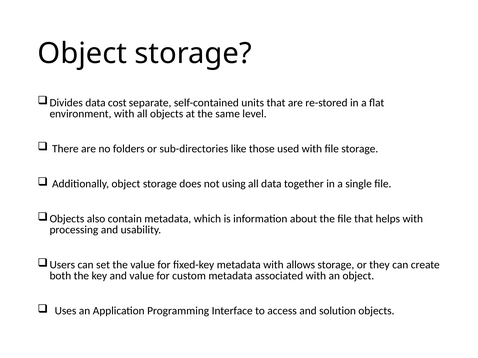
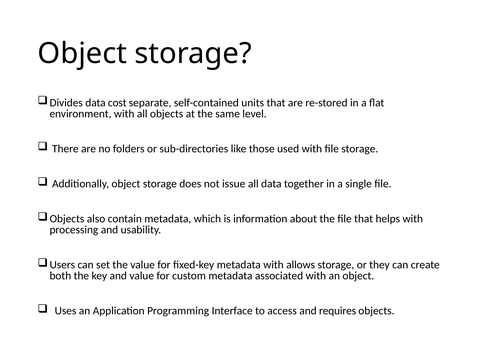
using: using -> issue
solution: solution -> requires
